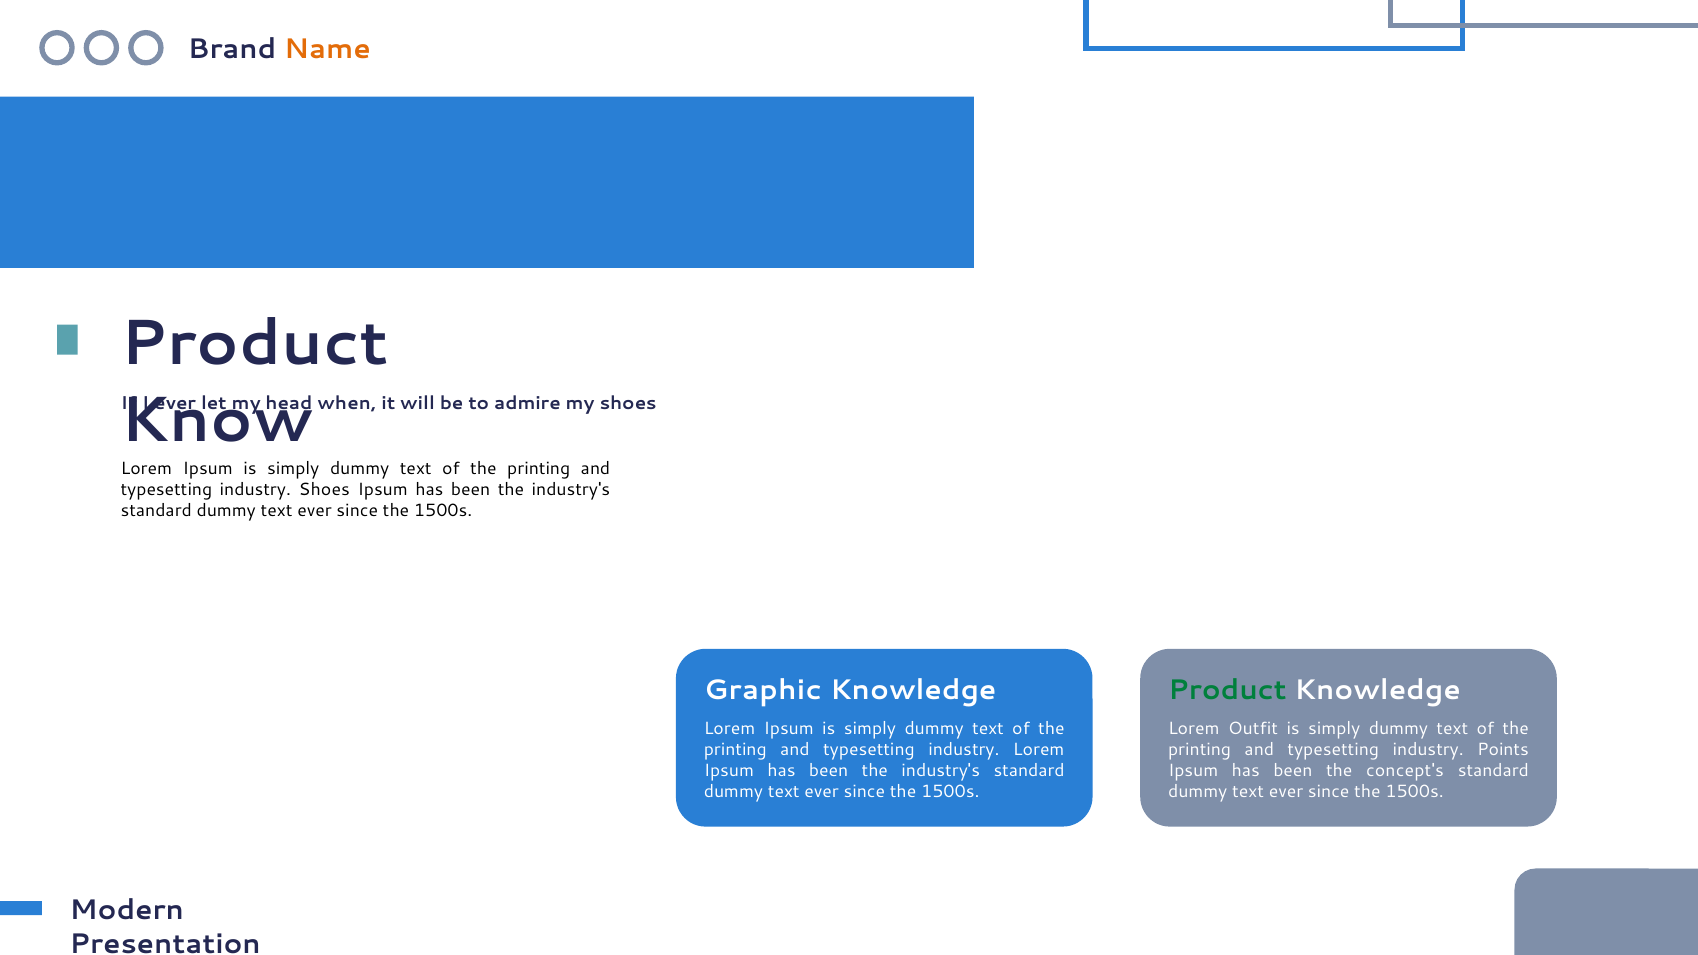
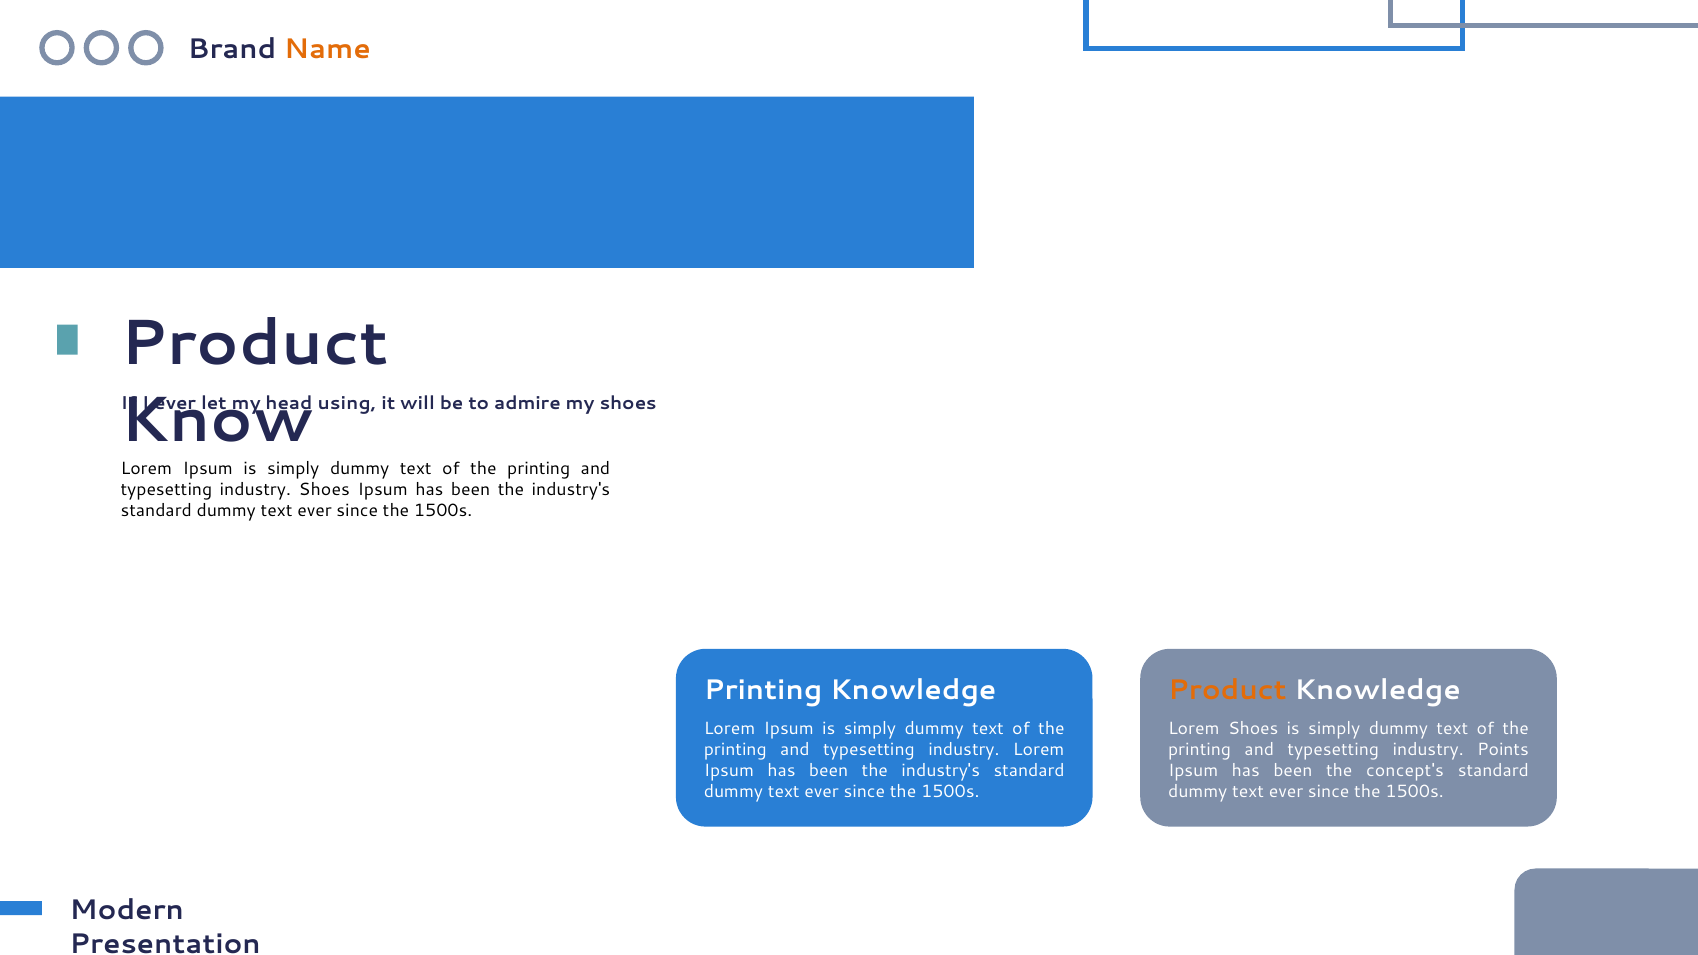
when: when -> using
Graphic at (763, 690): Graphic -> Printing
Product at (1227, 690) colour: green -> orange
Lorem Outfit: Outfit -> Shoes
